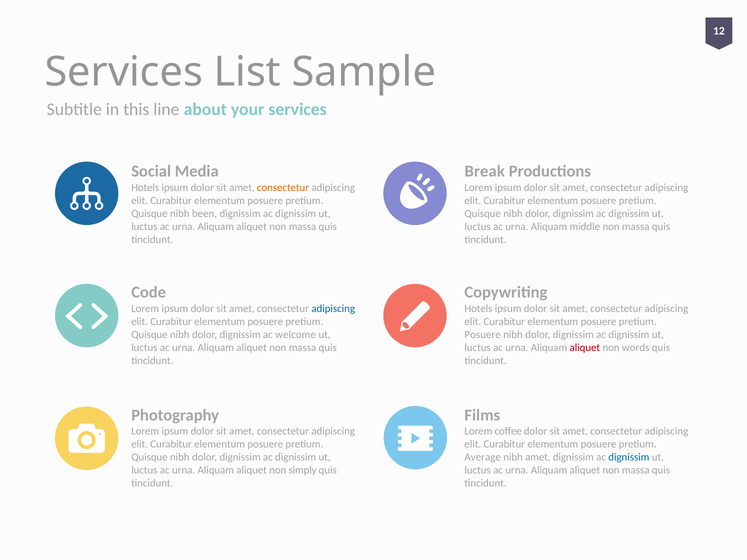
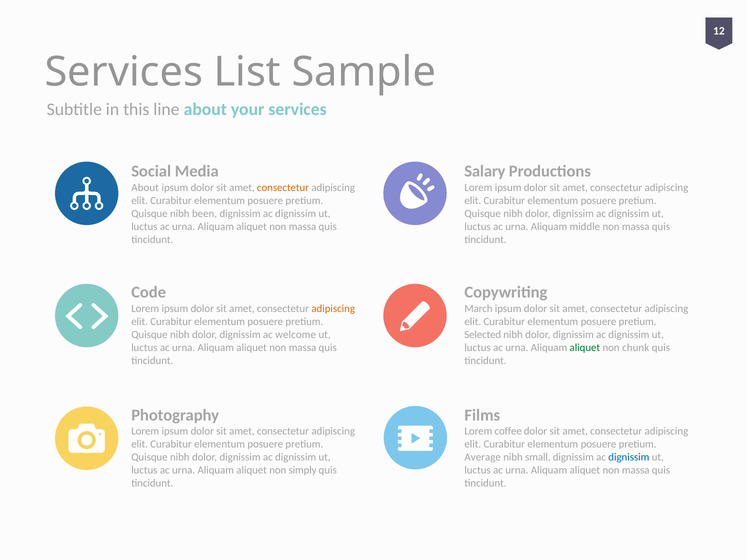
Break: Break -> Salary
Hotels at (145, 188): Hotels -> About
adipiscing at (333, 309) colour: blue -> orange
Hotels at (478, 309): Hotels -> March
Posuere at (483, 335): Posuere -> Selected
aliquet at (585, 348) colour: red -> green
words: words -> chunk
nibh amet: amet -> small
